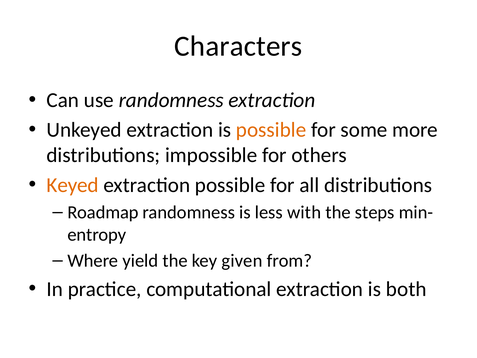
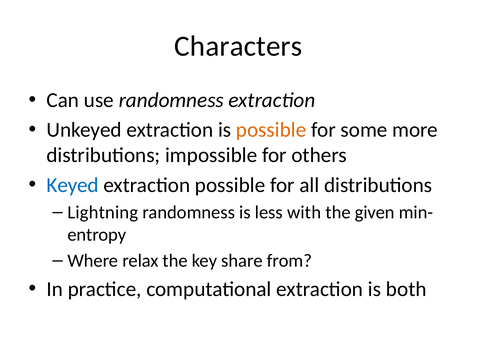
Keyed colour: orange -> blue
Roadmap: Roadmap -> Lightning
steps: steps -> given
yield: yield -> relax
given: given -> share
